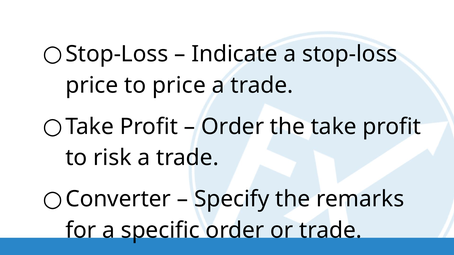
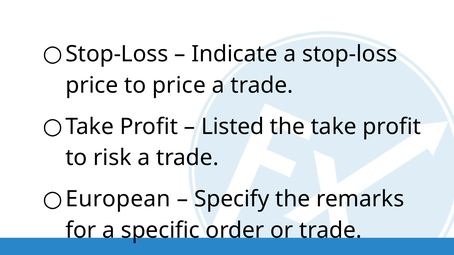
Order at (233, 127): Order -> Listed
Converter: Converter -> European
